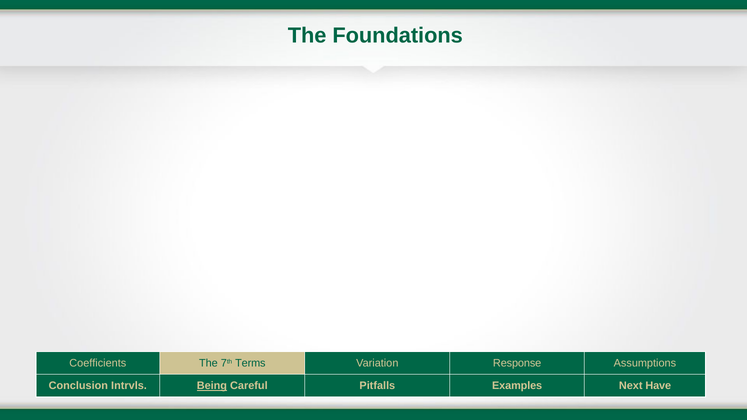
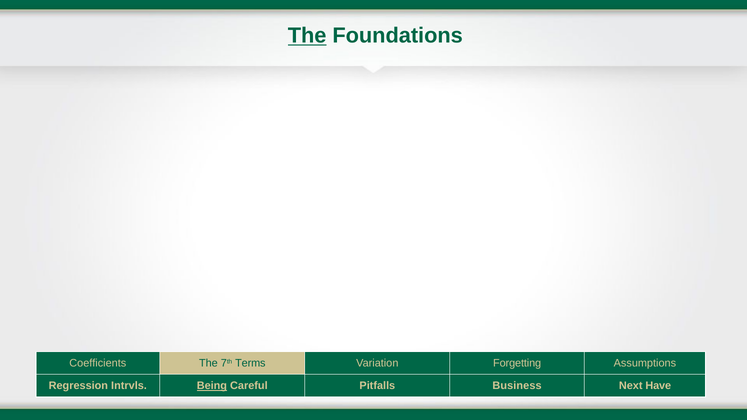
The at (307, 36) underline: none -> present
Response: Response -> Forgetting
Conclusion: Conclusion -> Regression
Examples: Examples -> Business
